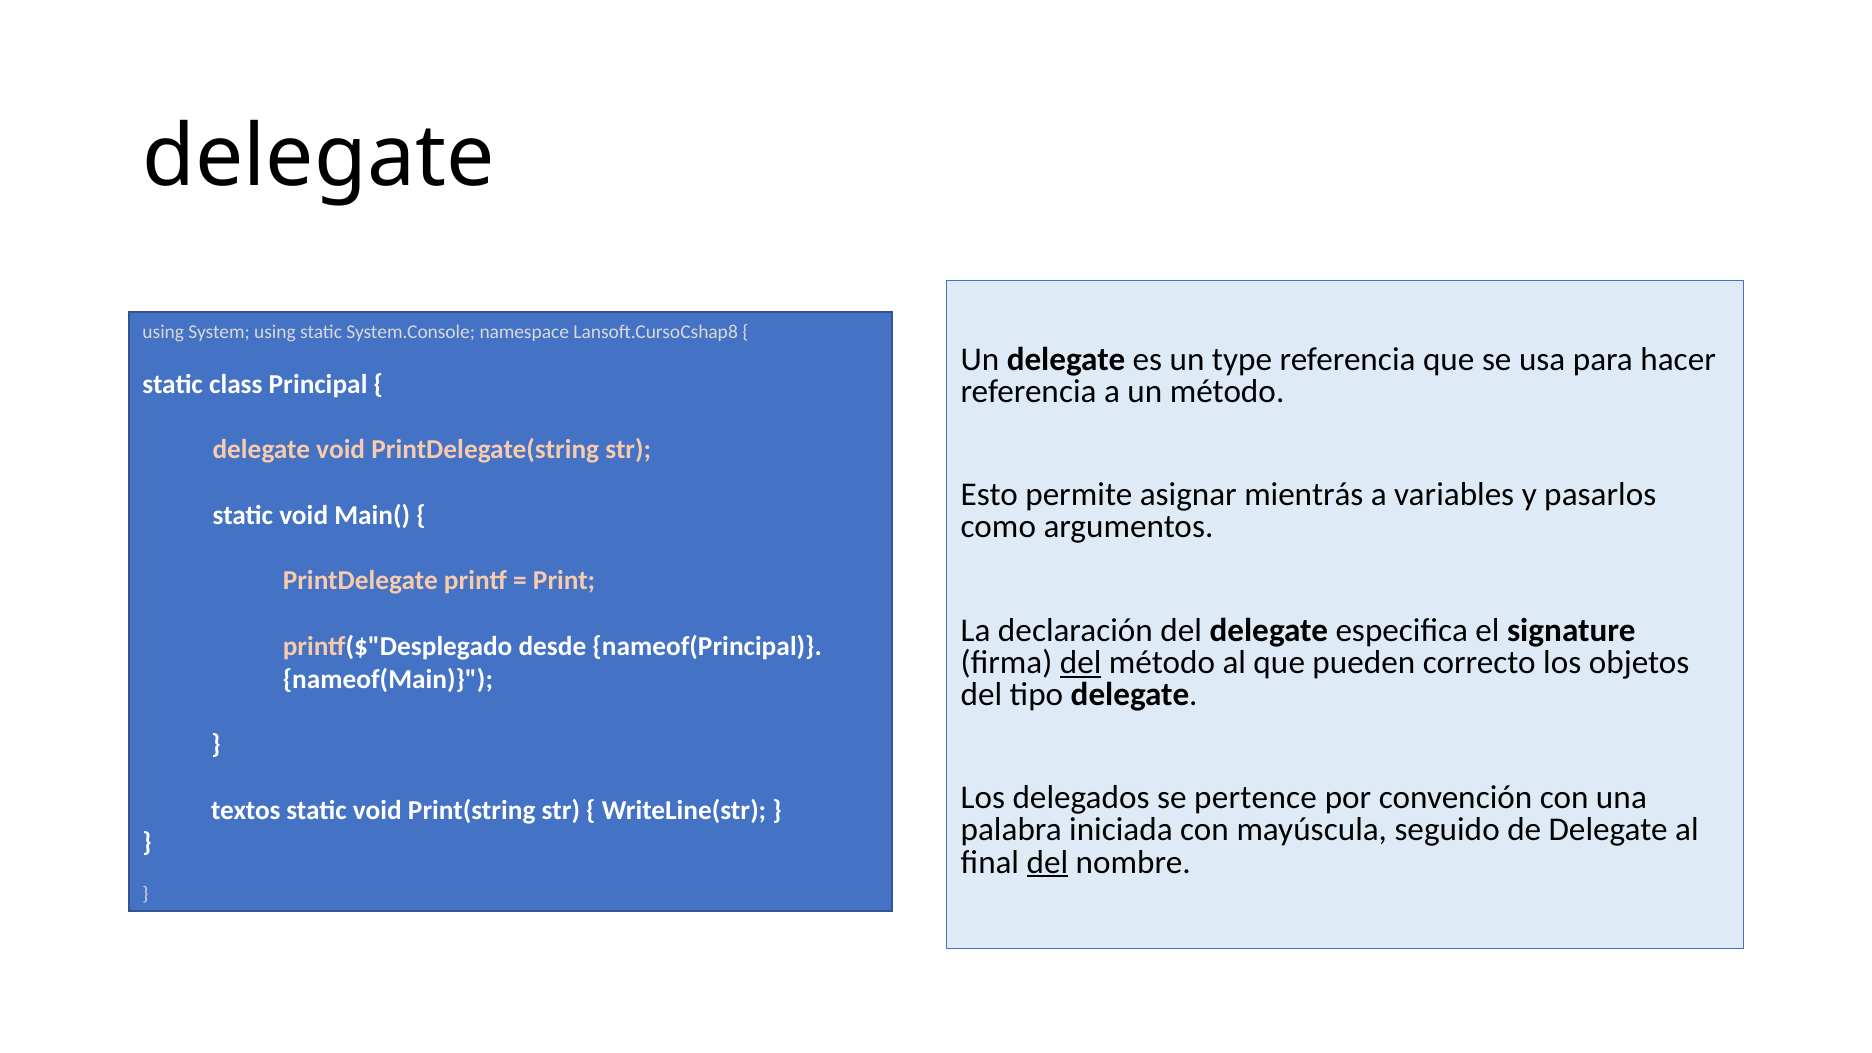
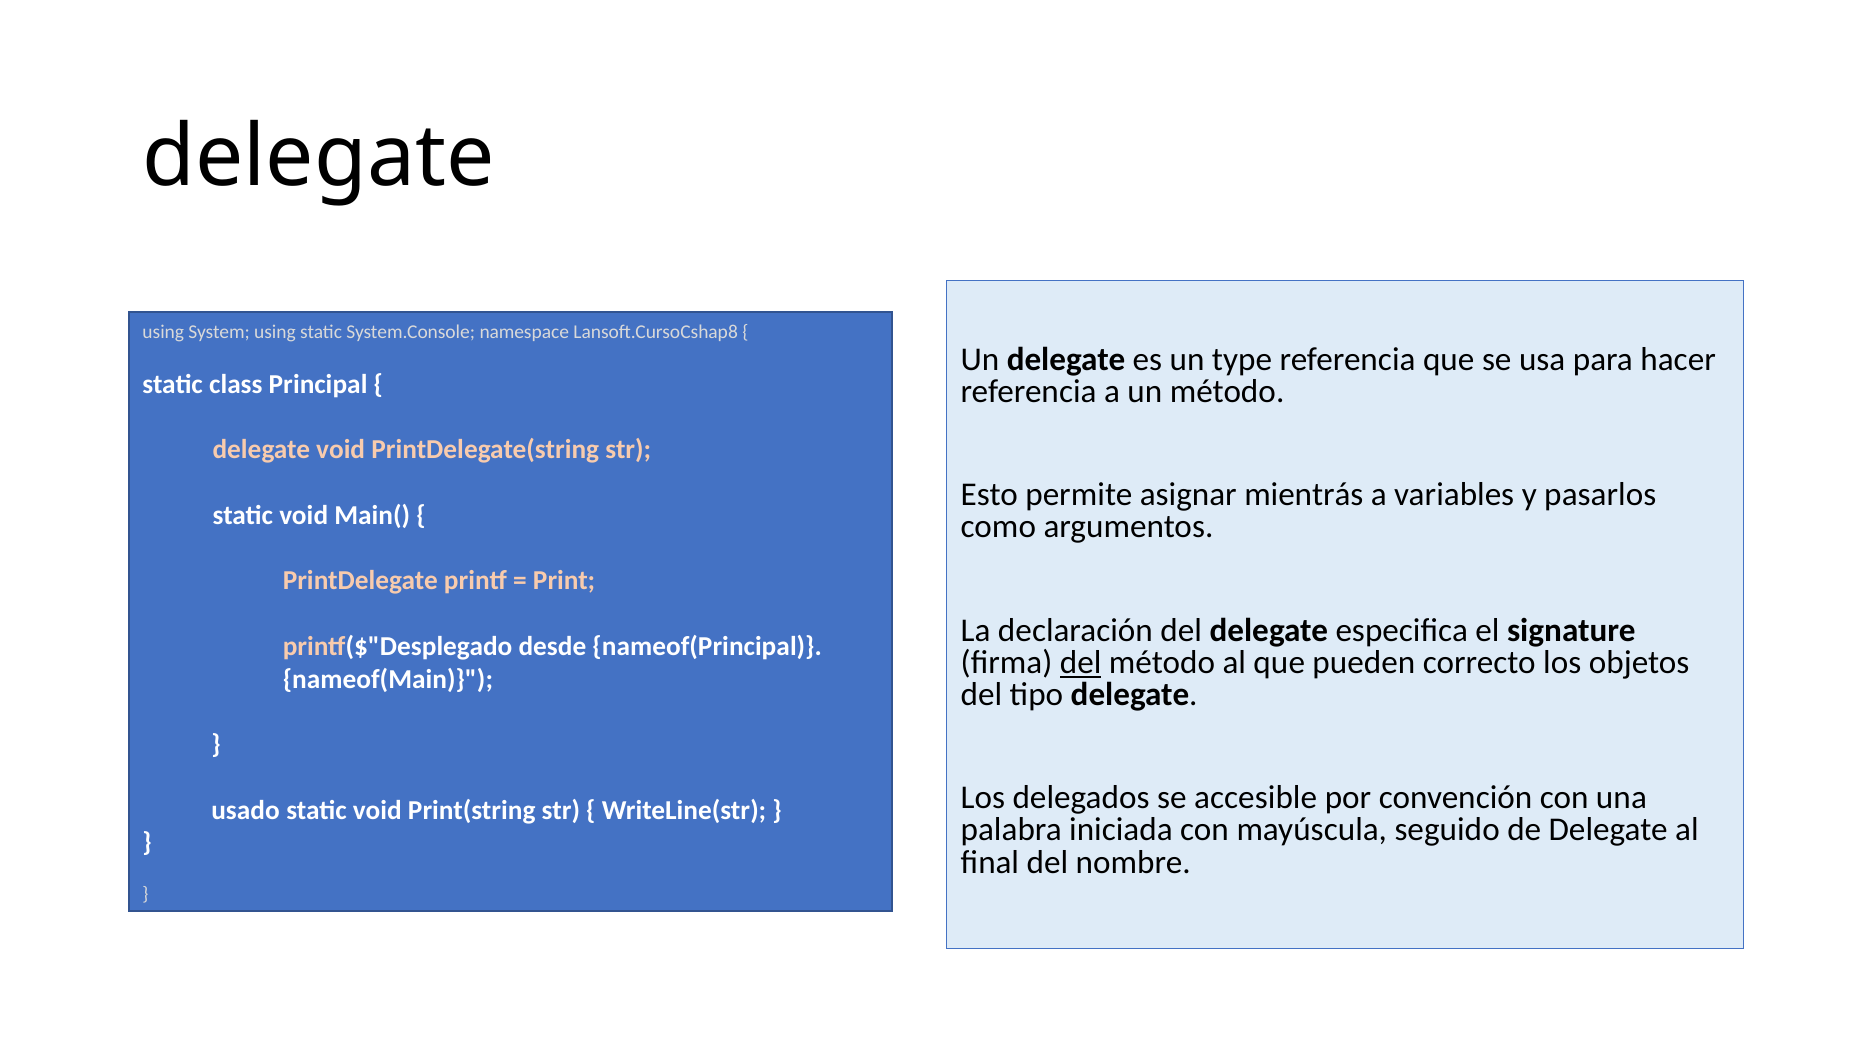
pertence: pertence -> accesible
textos: textos -> usado
del at (1047, 862) underline: present -> none
